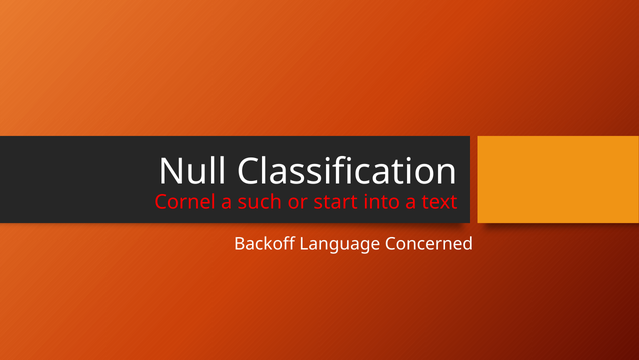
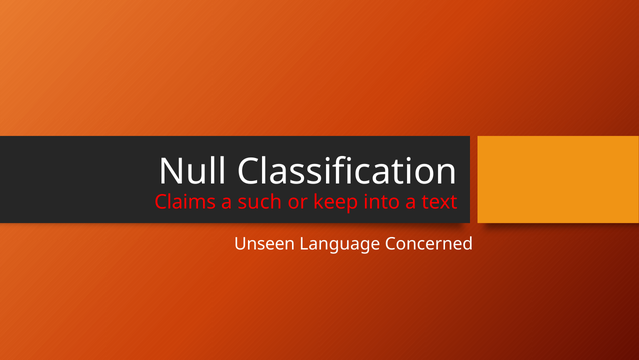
Cornel: Cornel -> Claims
start: start -> keep
Backoff: Backoff -> Unseen
